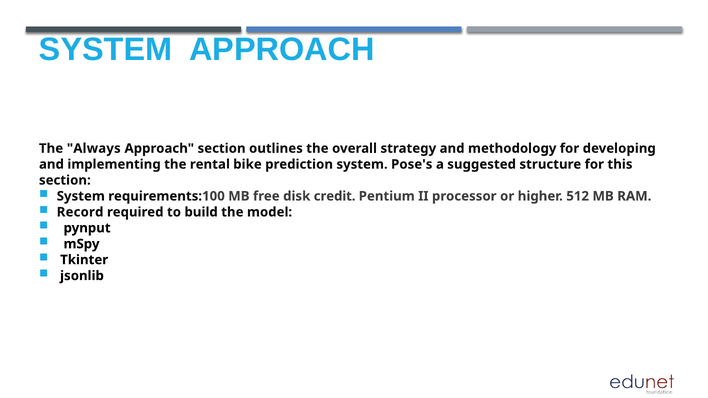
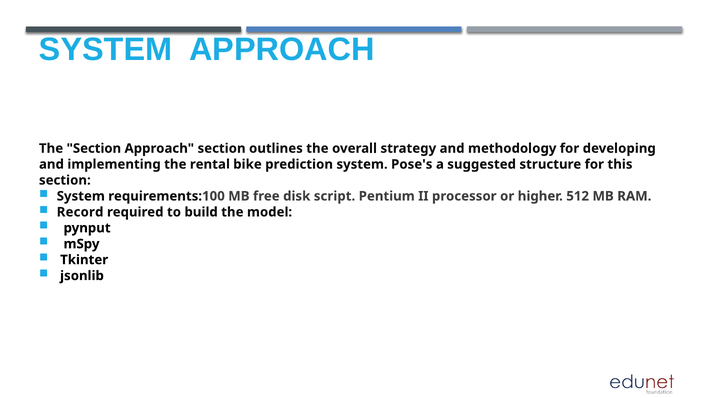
The Always: Always -> Section
credit: credit -> script
